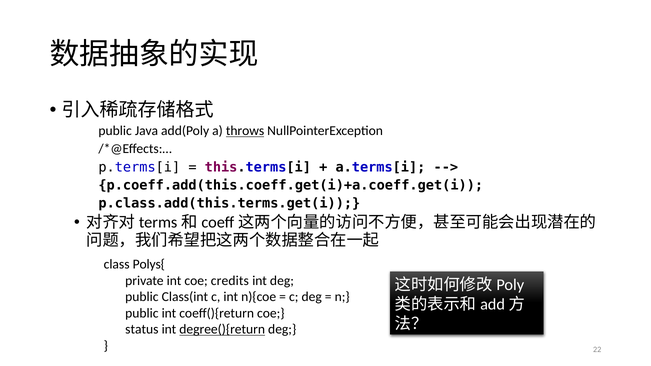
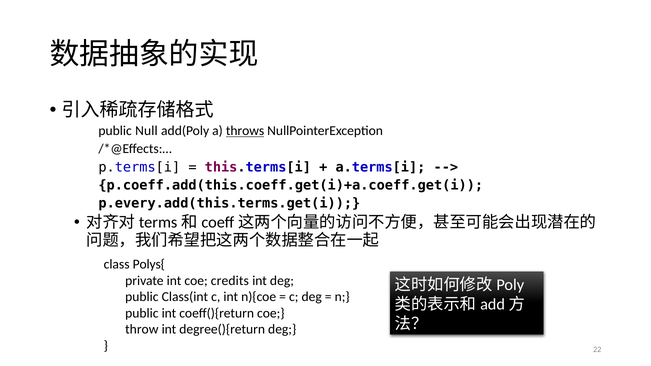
Java: Java -> Null
p.class.add(this.terms.get(i: p.class.add(this.terms.get(i -> p.every.add(this.terms.get(i
status: status -> throw
degree(){return underline: present -> none
